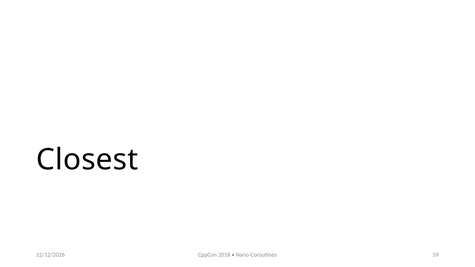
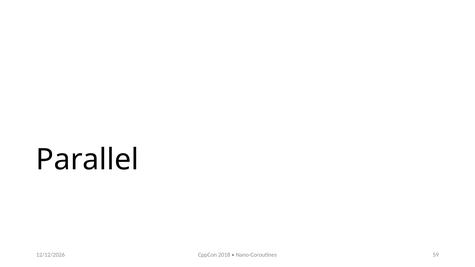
Closest: Closest -> Parallel
